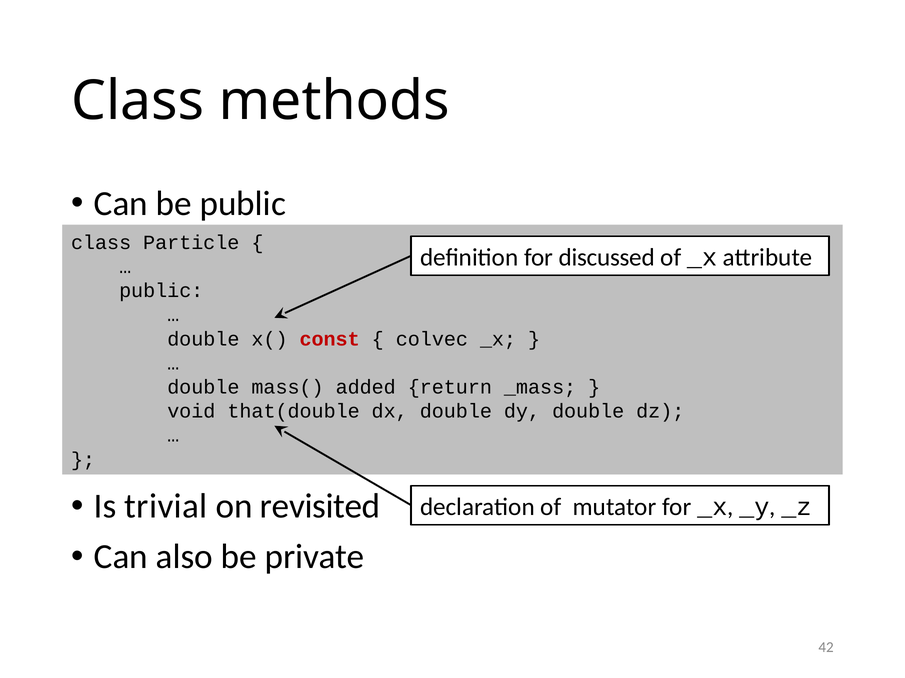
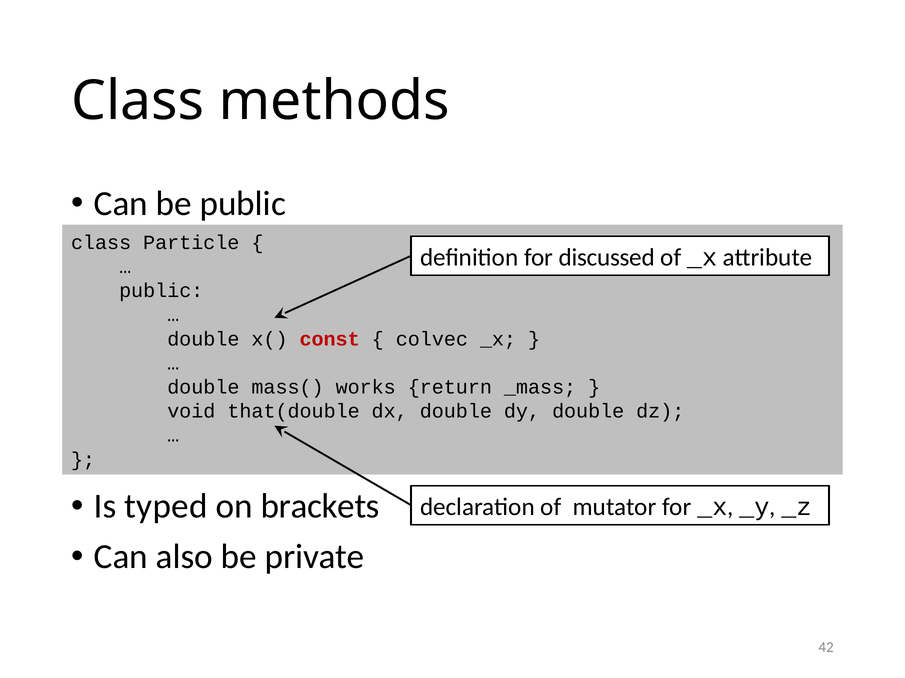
added: added -> works
trivial: trivial -> typed
revisited: revisited -> brackets
